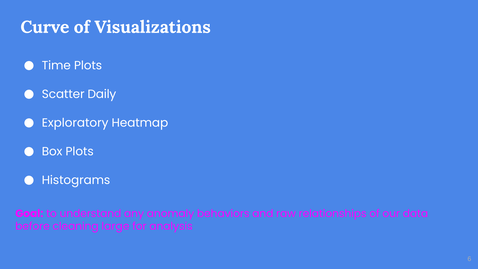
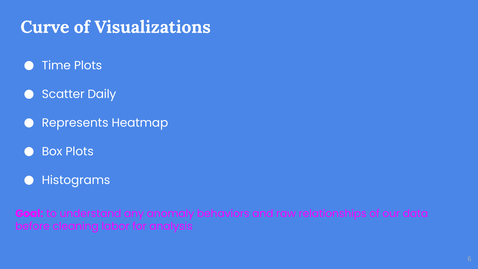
Exploratory: Exploratory -> Represents
large: large -> labor
